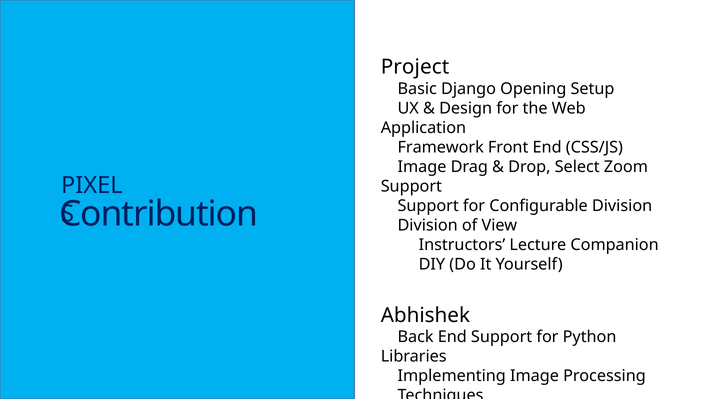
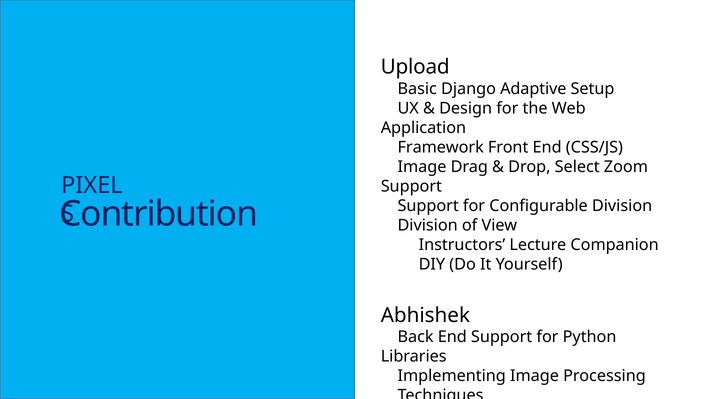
Project: Project -> Upload
Opening: Opening -> Adaptive
